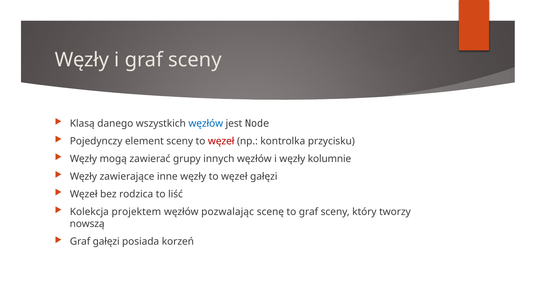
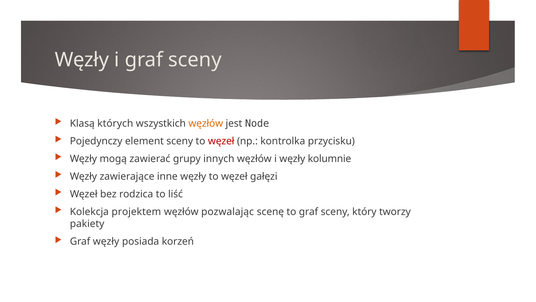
danego: danego -> których
węzłów at (206, 123) colour: blue -> orange
nowszą: nowszą -> pakiety
Graf gałęzi: gałęzi -> węzły
